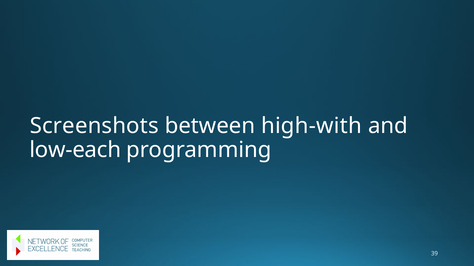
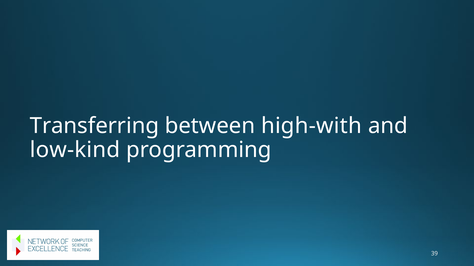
Screenshots: Screenshots -> Transferring
low-each: low-each -> low-kind
